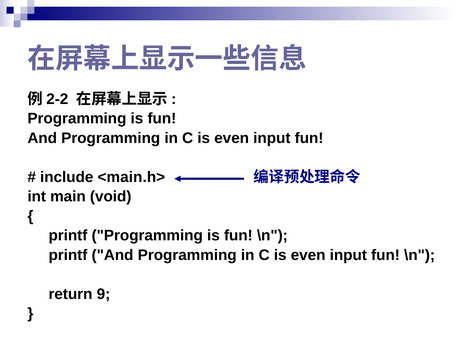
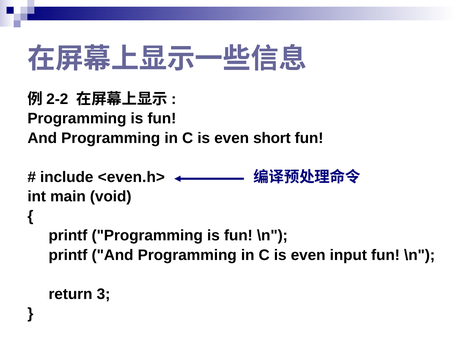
input at (272, 138): input -> short
<main.h>: <main.h> -> <even.h>
9: 9 -> 3
